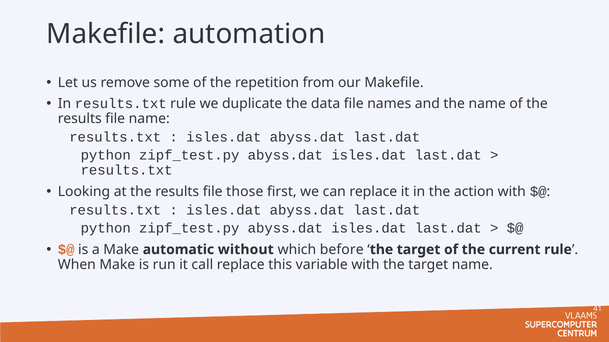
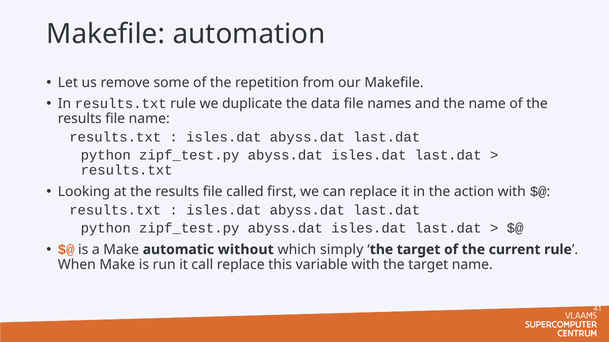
those: those -> called
before: before -> simply
